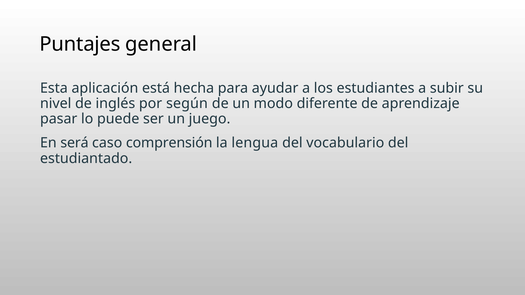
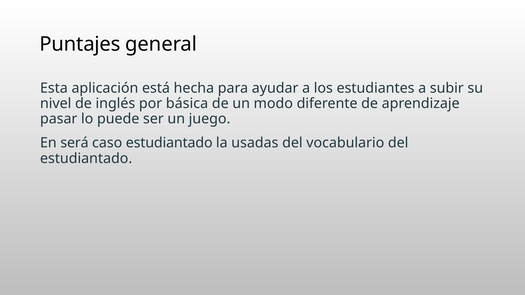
según: según -> básica
caso comprensión: comprensión -> estudiantado
lengua: lengua -> usadas
